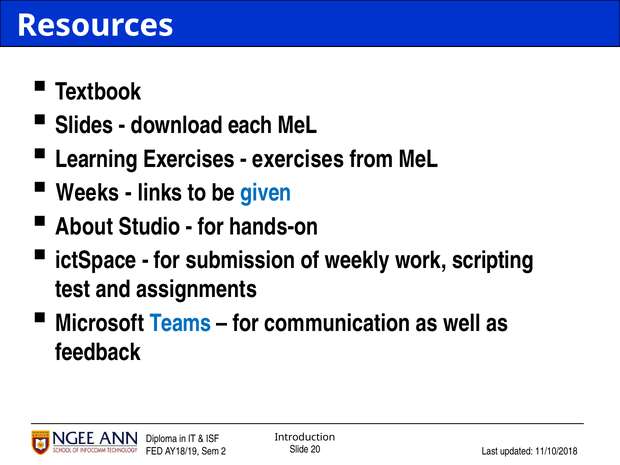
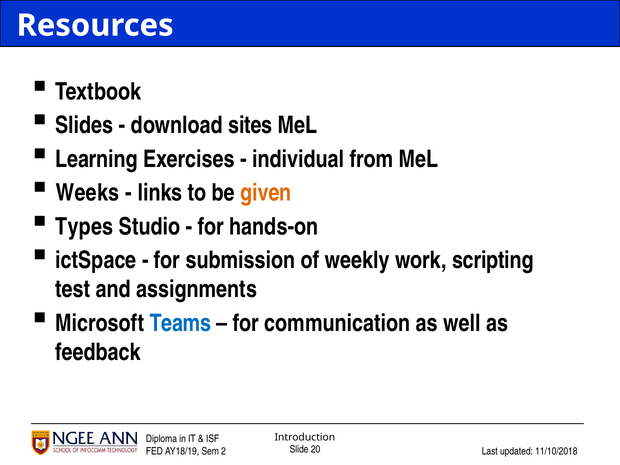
each: each -> sites
exercises at (298, 159): exercises -> individual
given colour: blue -> orange
About: About -> Types
